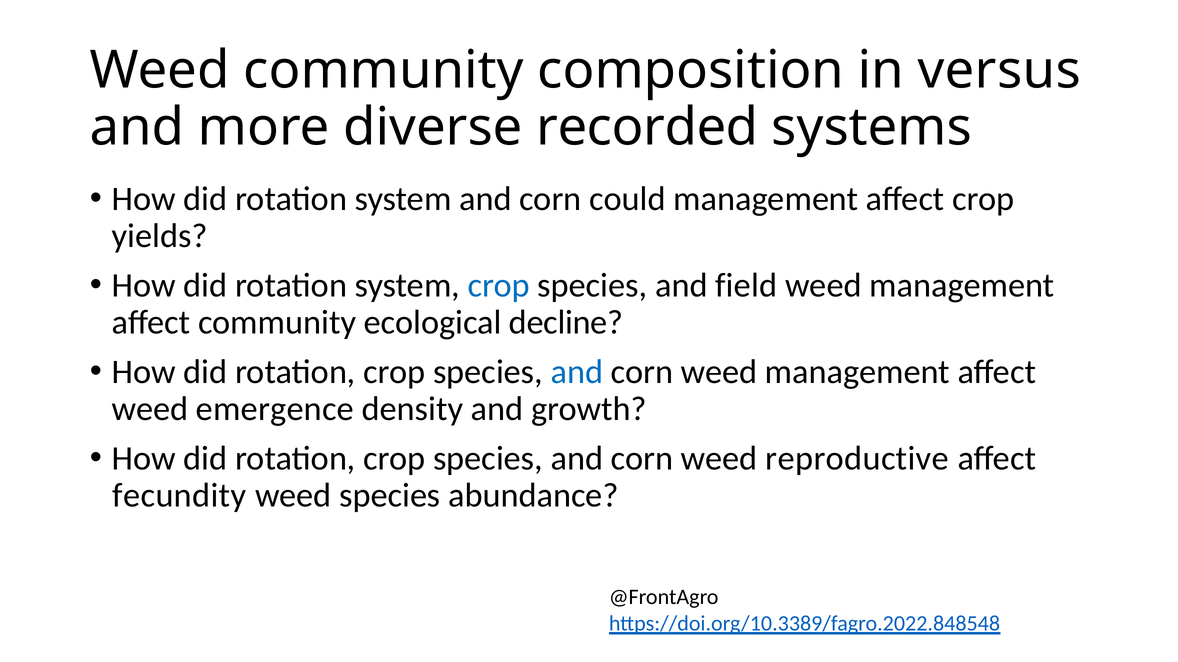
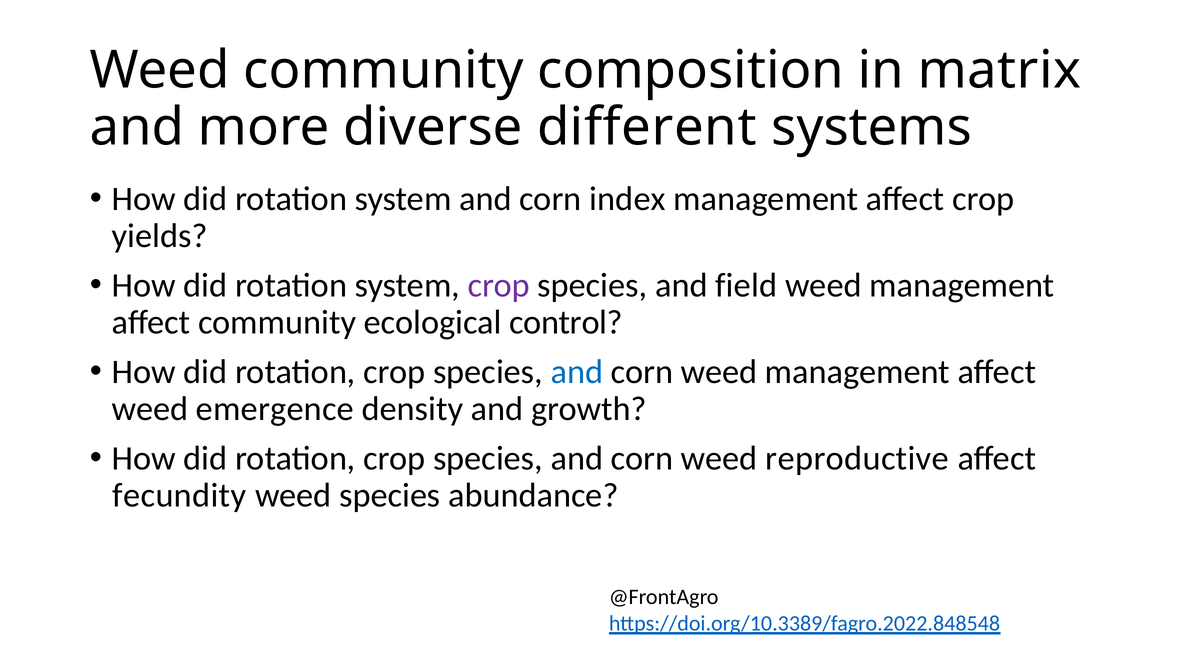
versus: versus -> matrix
recorded: recorded -> different
could: could -> index
crop at (499, 286) colour: blue -> purple
decline: decline -> control
